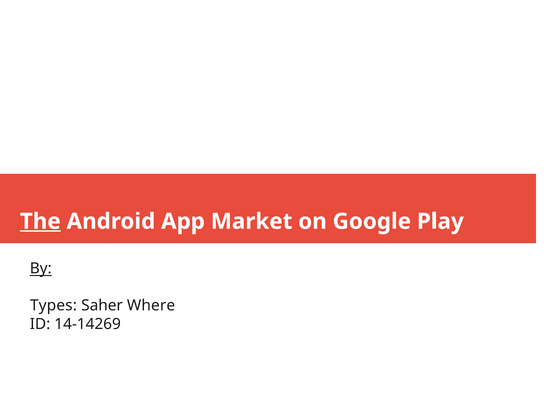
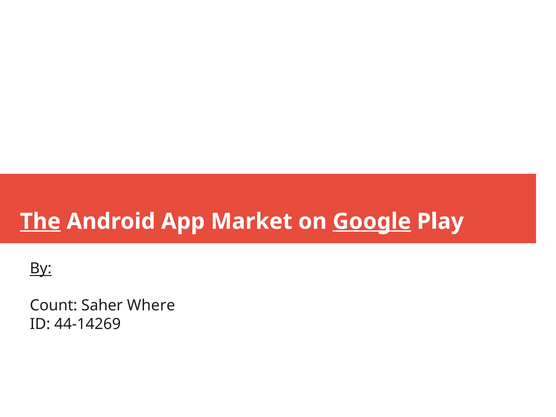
Google underline: none -> present
Types: Types -> Count
14-14269: 14-14269 -> 44-14269
